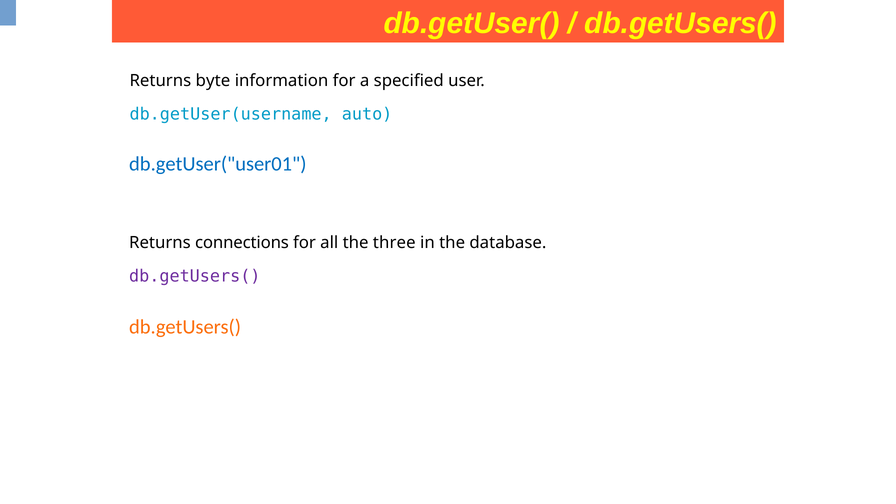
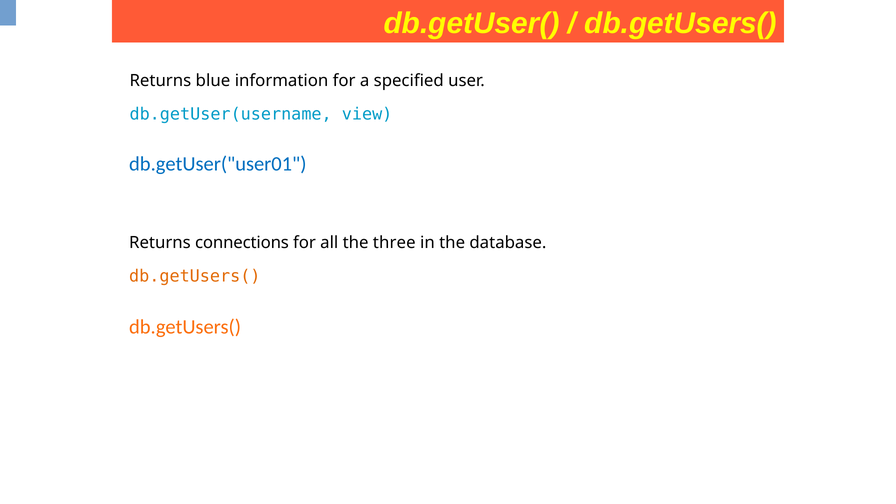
byte: byte -> blue
auto: auto -> view
db.getUsers( at (195, 276) colour: purple -> orange
